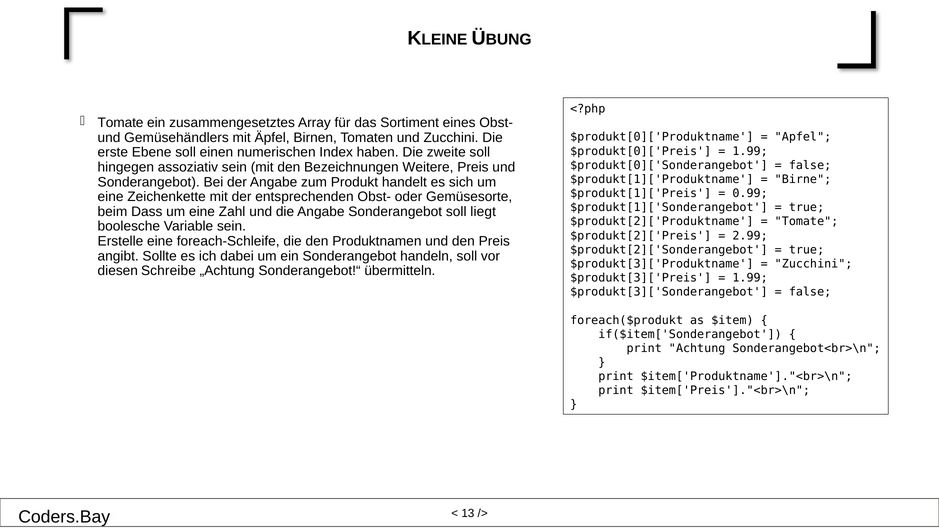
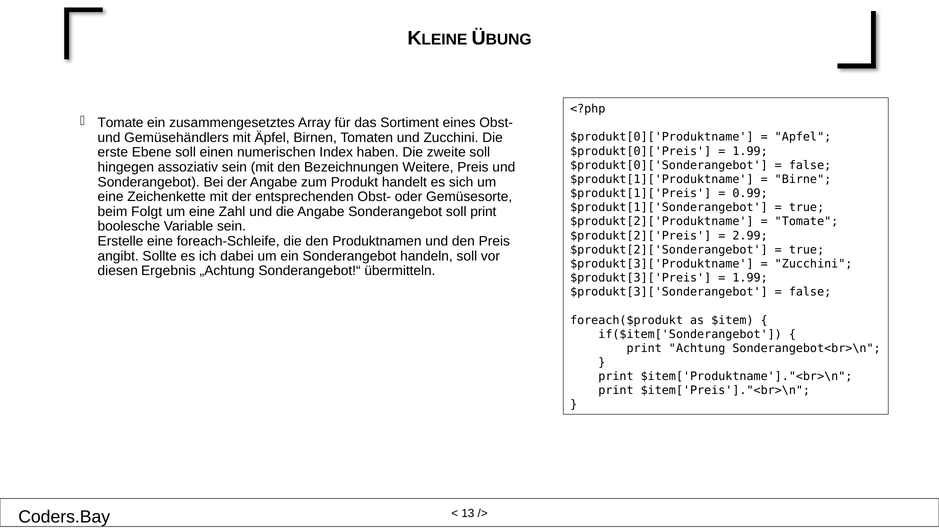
Dass: Dass -> Folgt
soll liegt: liegt -> print
Schreibe: Schreibe -> Ergebnis
